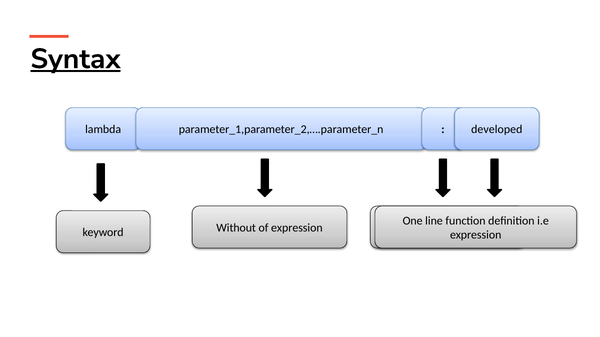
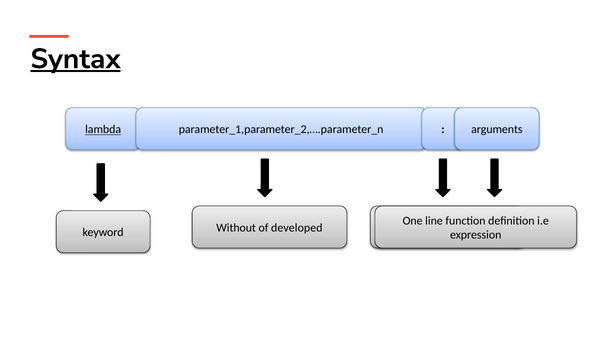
lambda underline: none -> present
developed: developed -> arguments
of expression: expression -> developed
